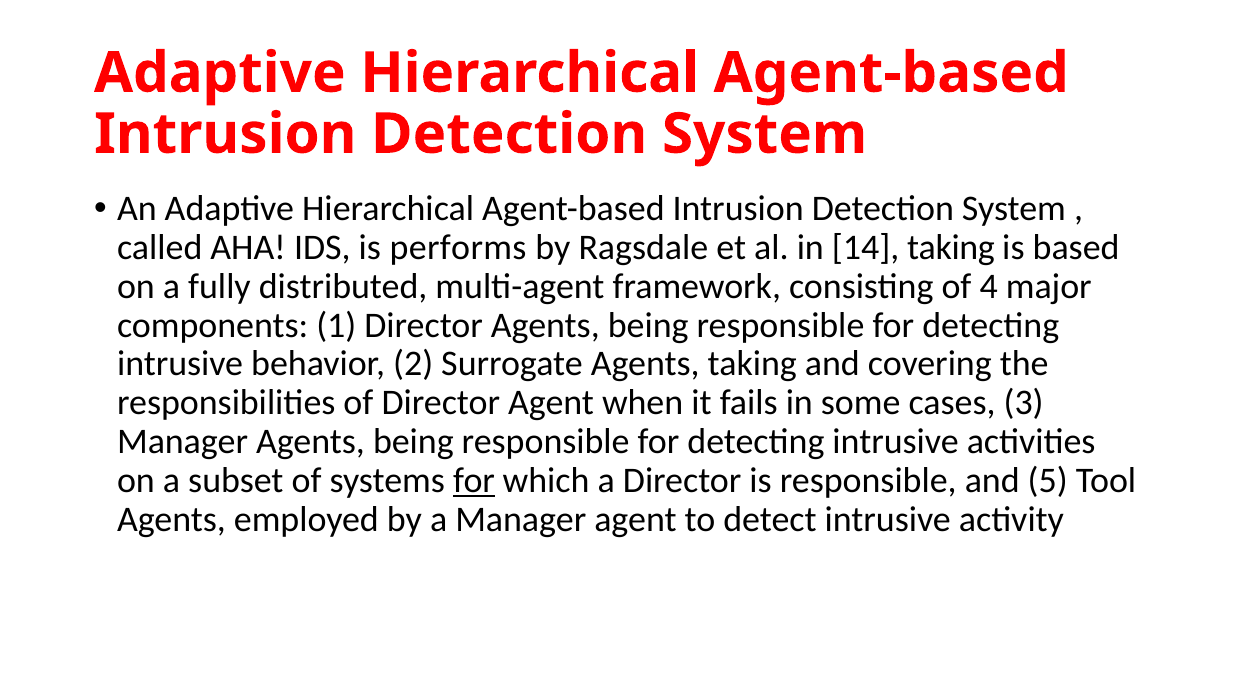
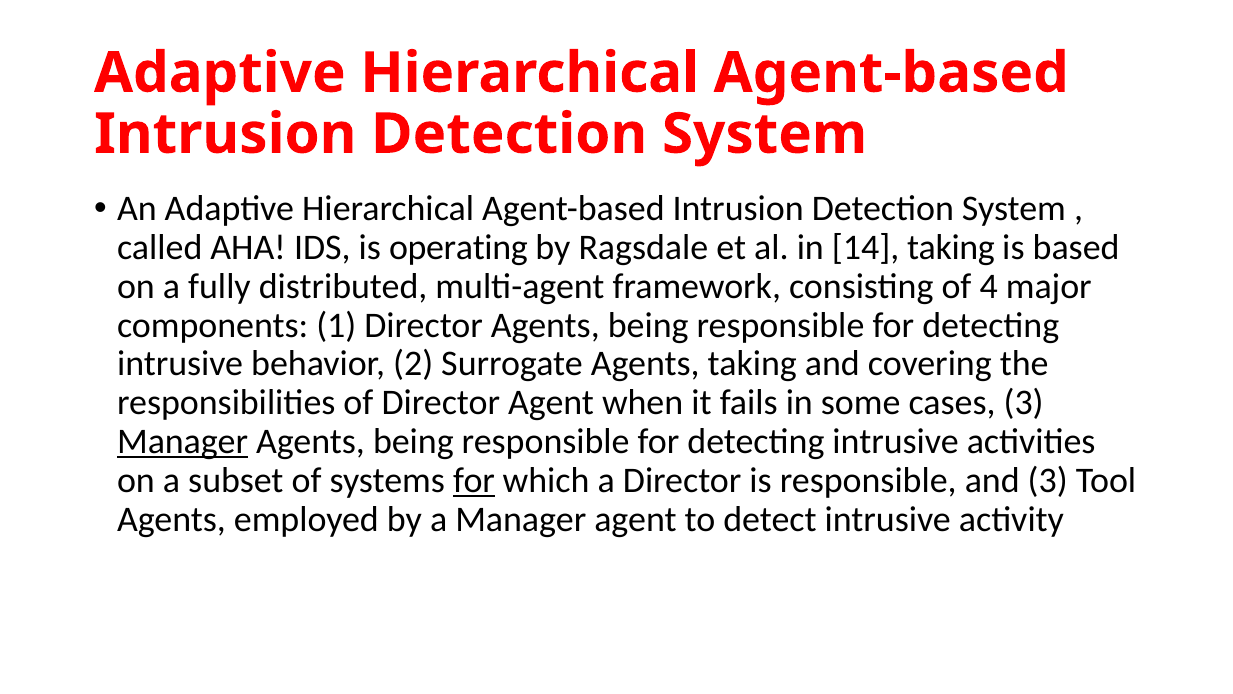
performs: performs -> operating
Manager at (183, 442) underline: none -> present
and 5: 5 -> 3
